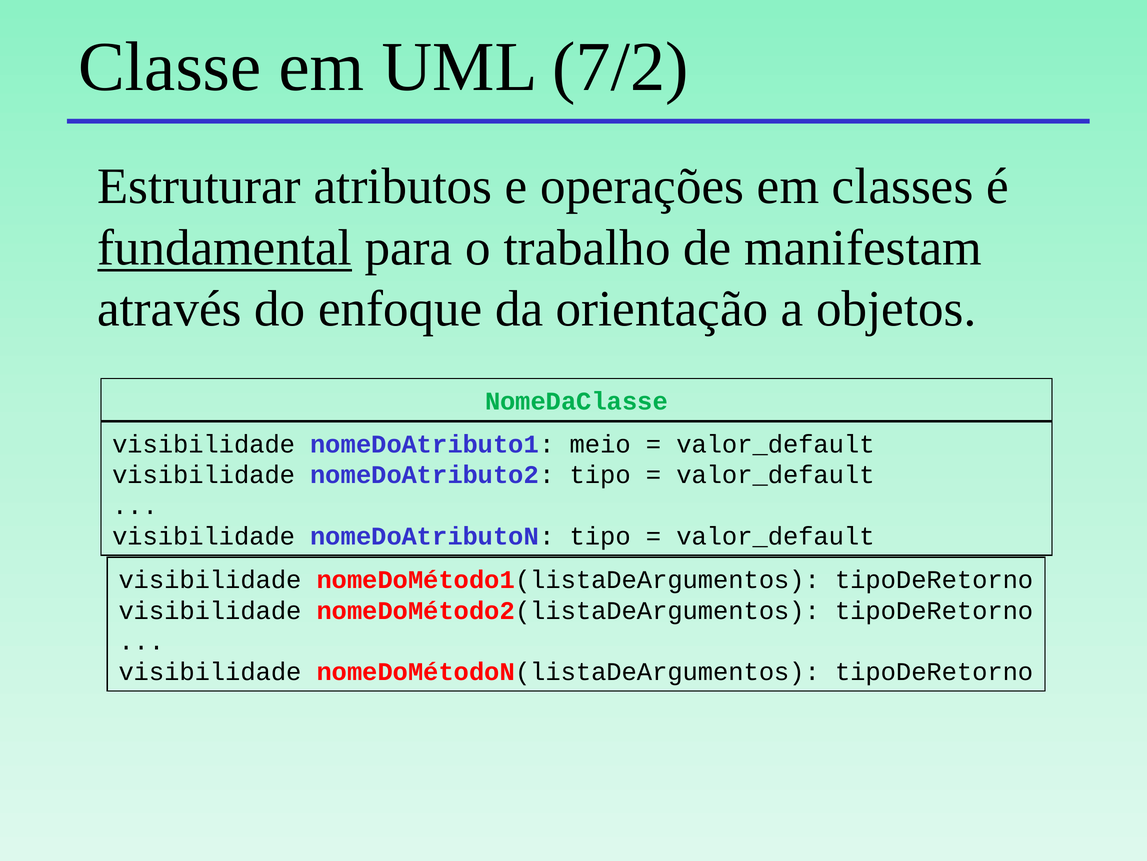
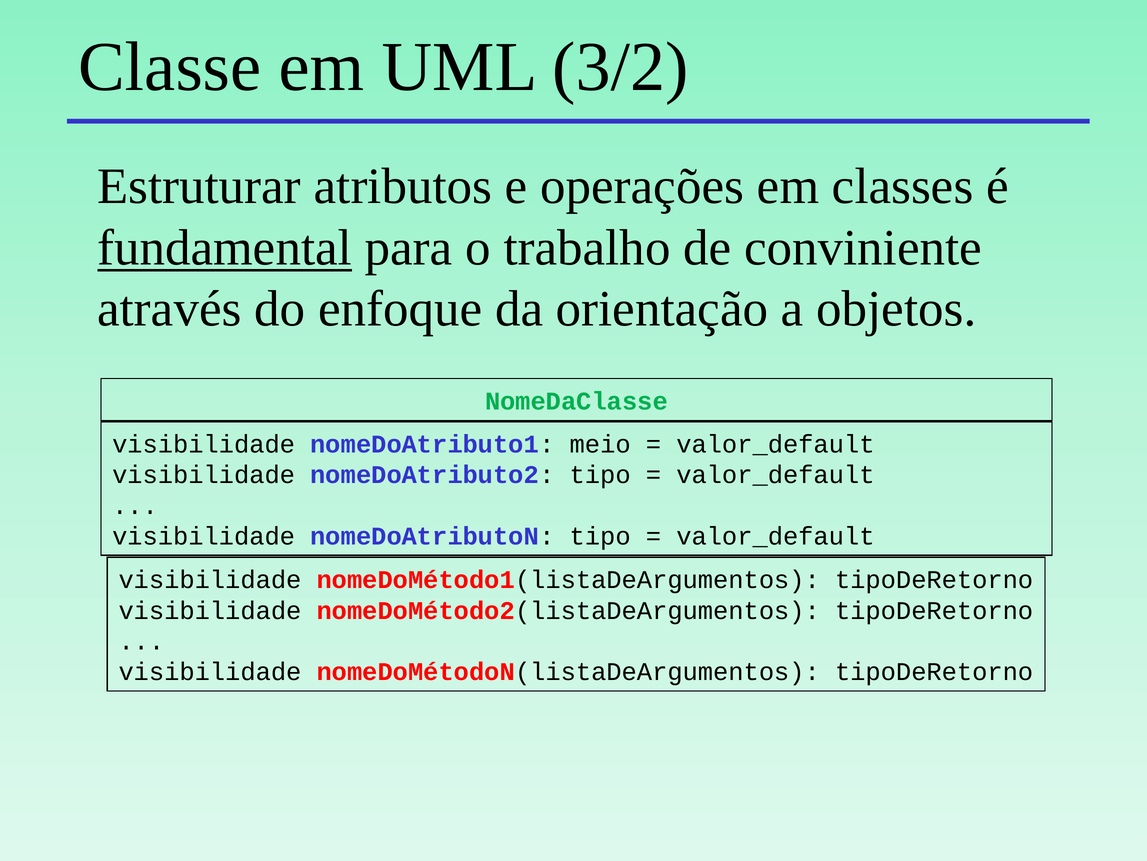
7/2: 7/2 -> 3/2
manifestam: manifestam -> conviniente
